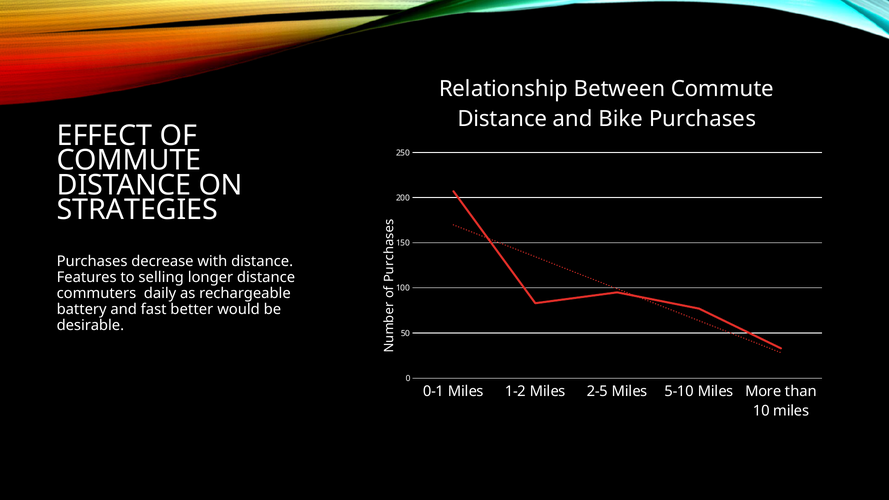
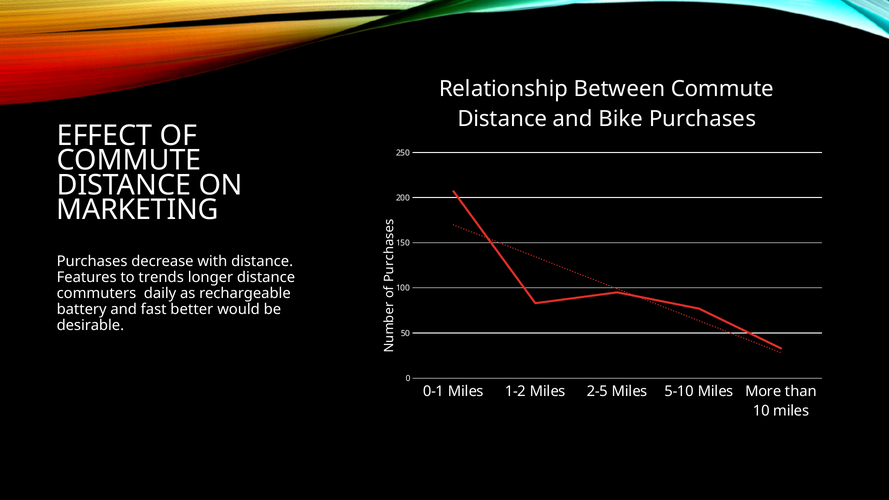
STRATEGIES: STRATEGIES -> MARKETING
selling: selling -> trends
